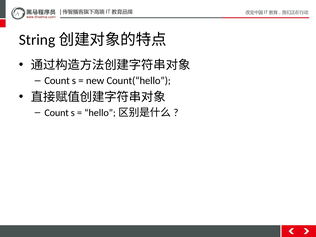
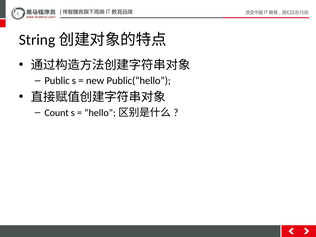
Count at (57, 81): Count -> Public
Count(“hello: Count(“hello -> Public(“hello
